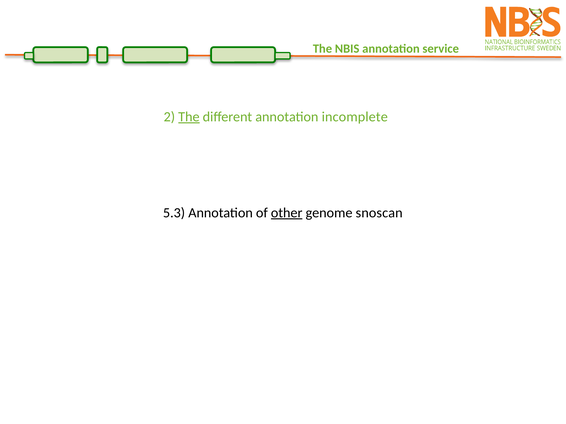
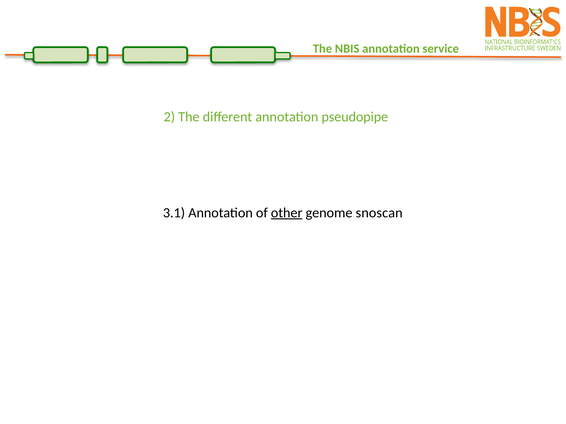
The at (189, 117) underline: present -> none
incomplete: incomplete -> pseudopipe
5.3: 5.3 -> 3.1
